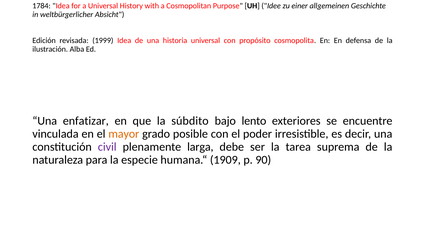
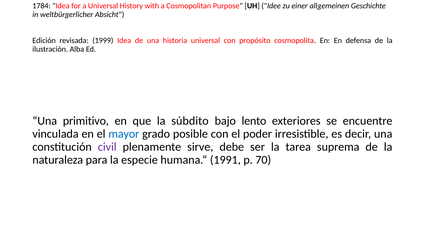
enfatizar: enfatizar -> primitivo
mayor colour: orange -> blue
larga: larga -> sirve
1909: 1909 -> 1991
90: 90 -> 70
